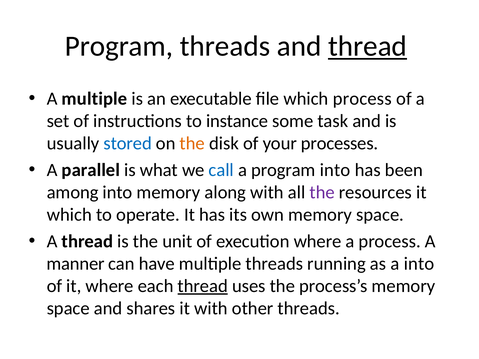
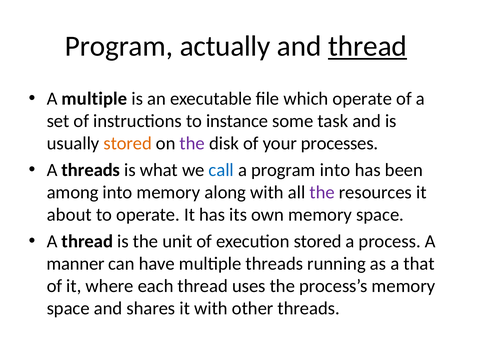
Program threads: threads -> actually
which process: process -> operate
stored at (128, 143) colour: blue -> orange
the at (192, 143) colour: orange -> purple
A parallel: parallel -> threads
which at (69, 215): which -> about
execution where: where -> stored
a into: into -> that
thread at (203, 286) underline: present -> none
